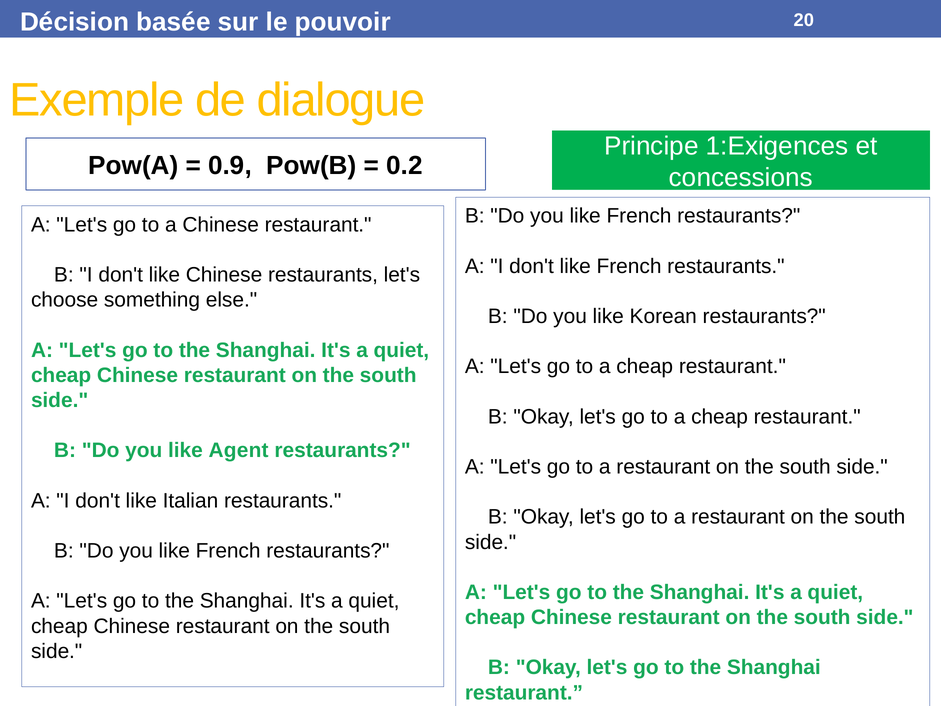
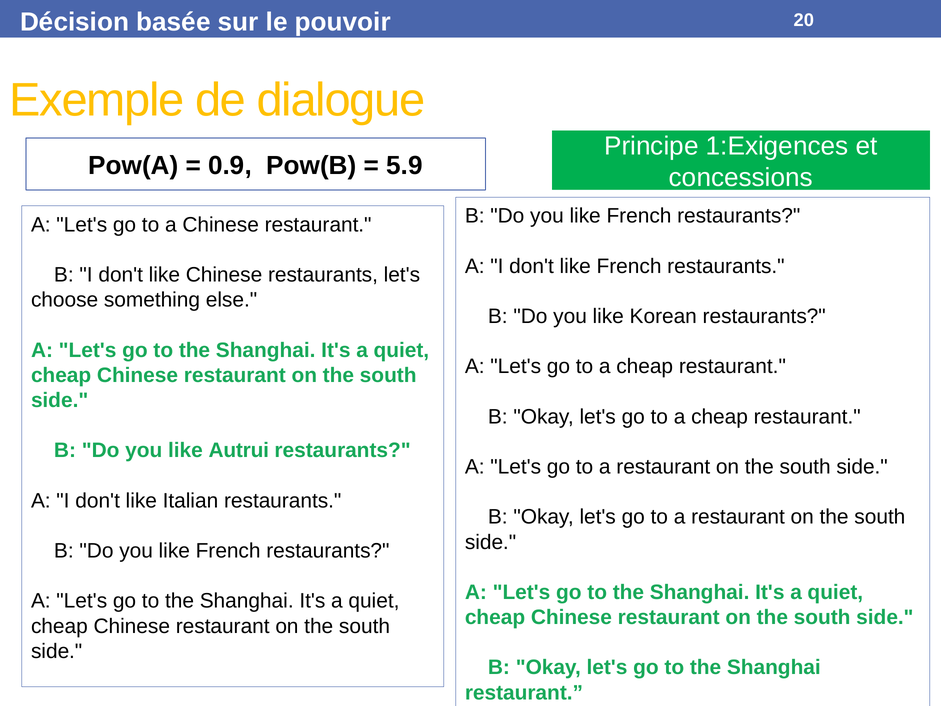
0.2: 0.2 -> 5.9
Agent: Agent -> Autrui
